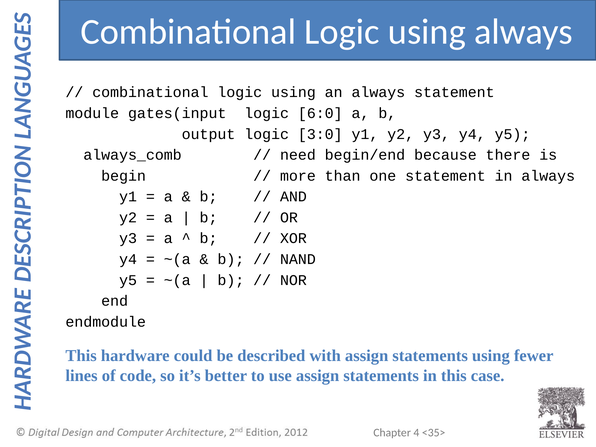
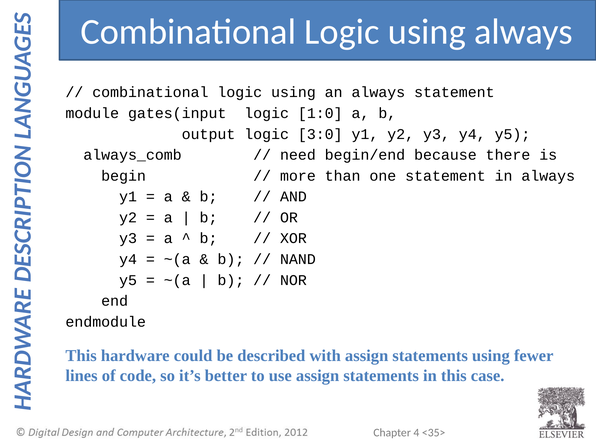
6:0: 6:0 -> 1:0
